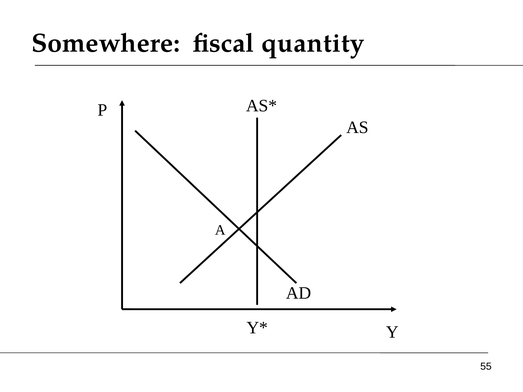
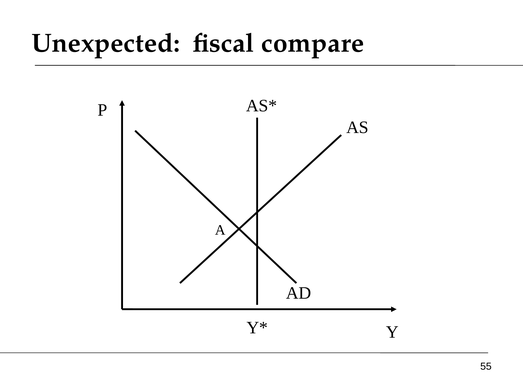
Somewhere: Somewhere -> Unexpected
quantity: quantity -> compare
